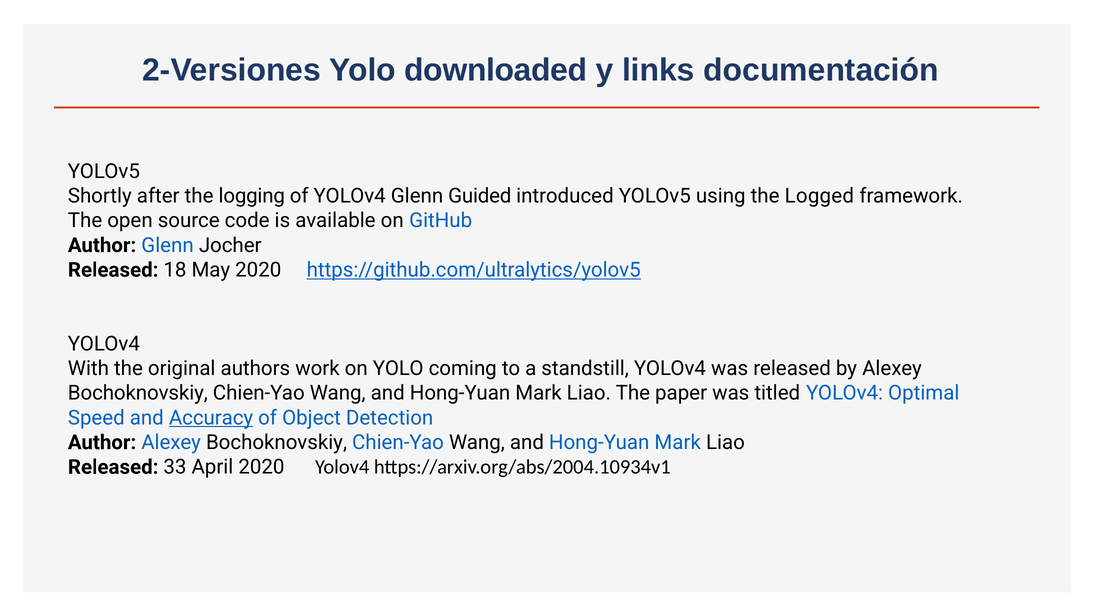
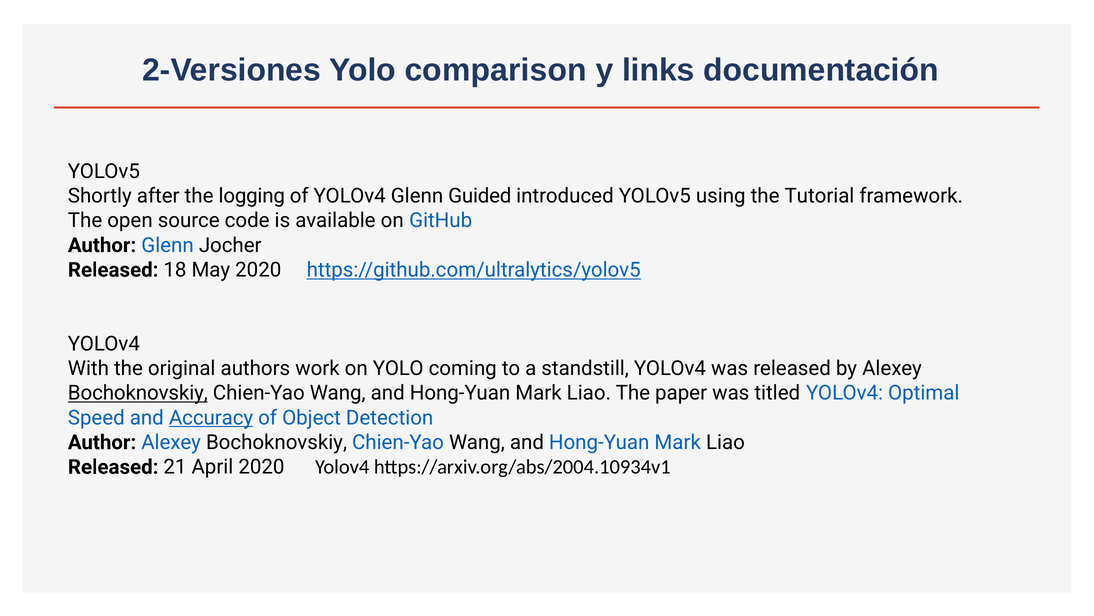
downloaded: downloaded -> comparison
Logged: Logged -> Tutorial
Bochoknovskiy at (138, 393) underline: none -> present
33: 33 -> 21
